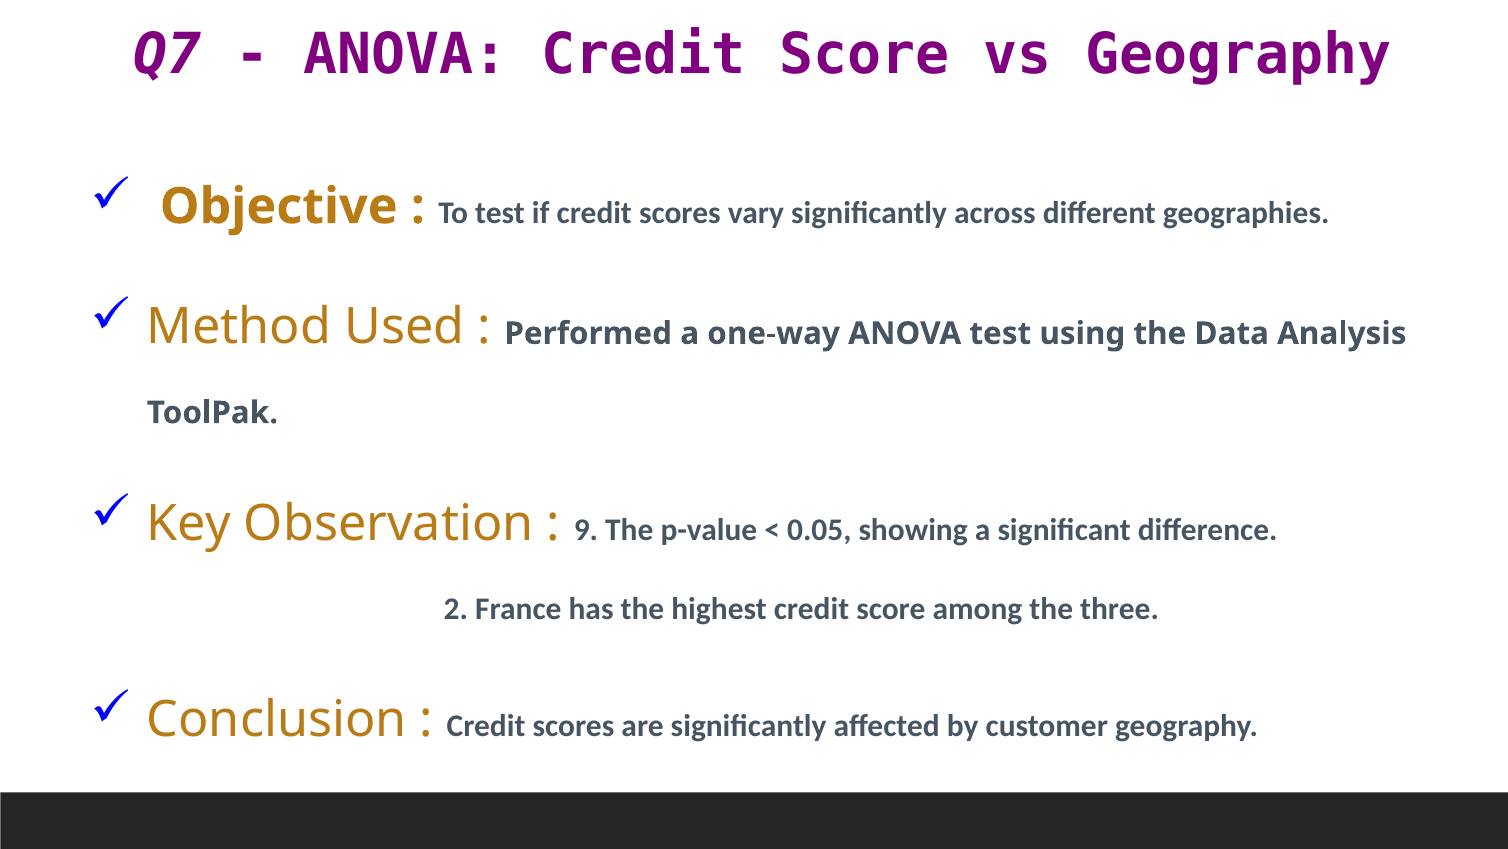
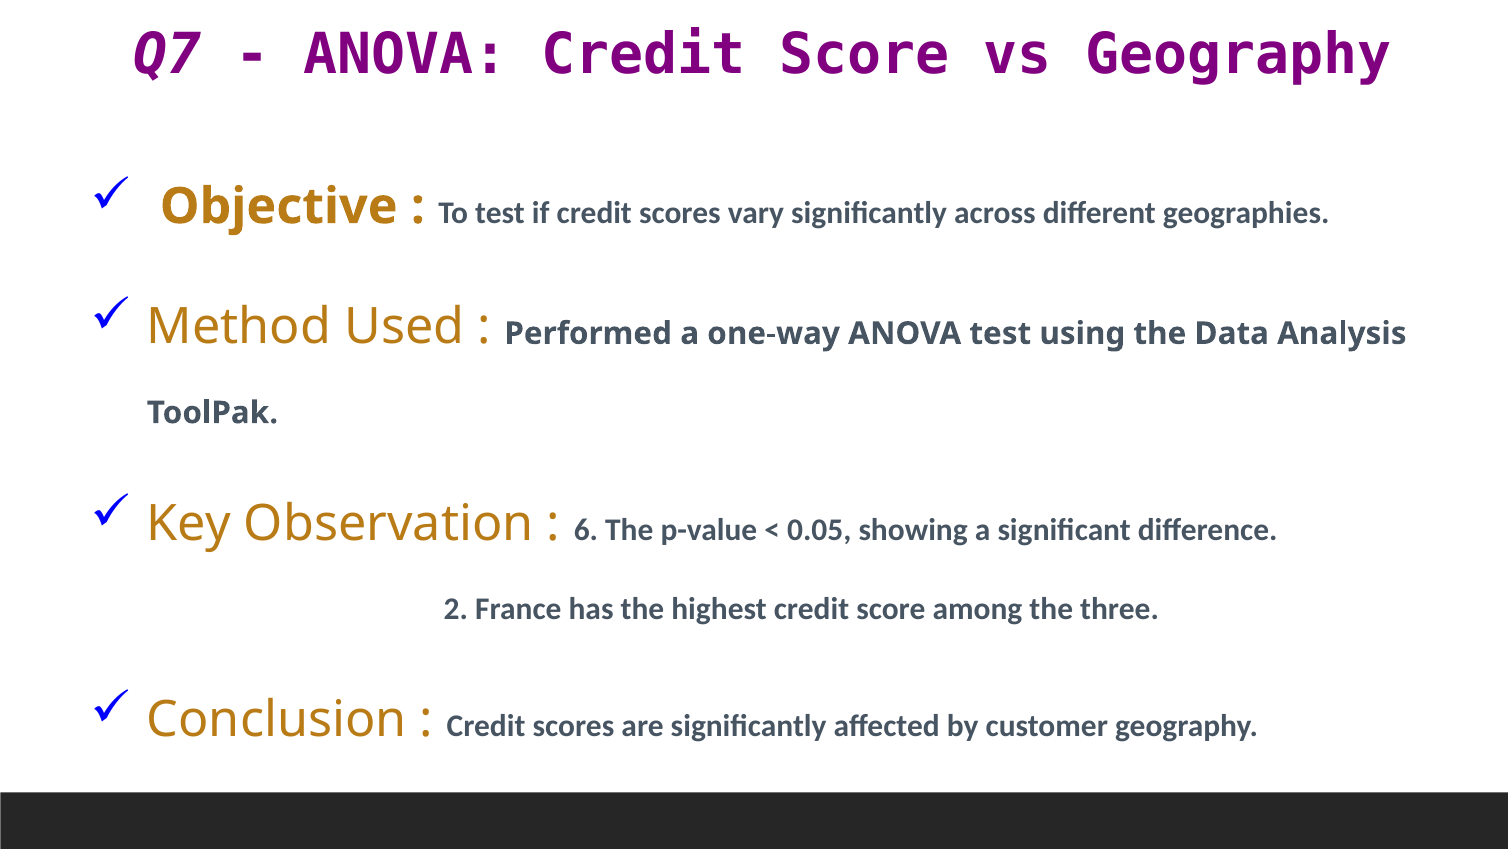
9: 9 -> 6
